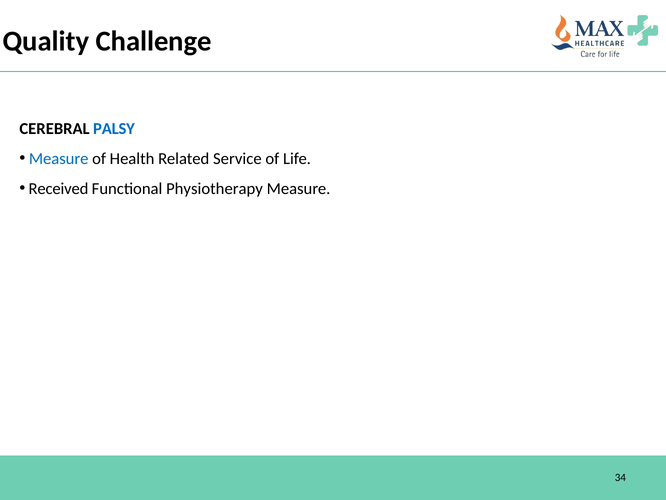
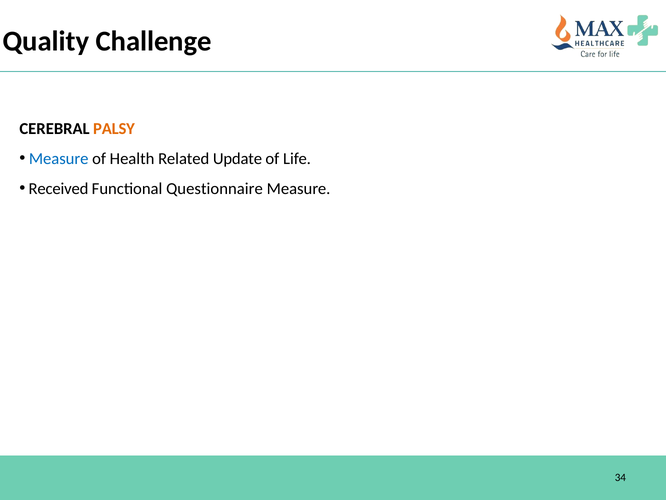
PALSY colour: blue -> orange
Service: Service -> Update
Physiotherapy: Physiotherapy -> Questionnaire
